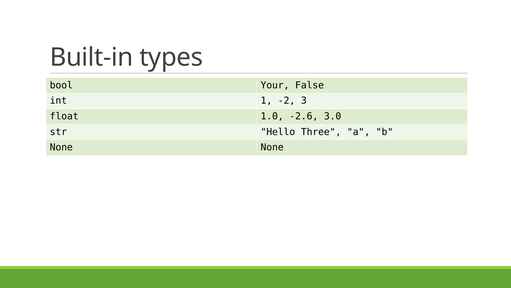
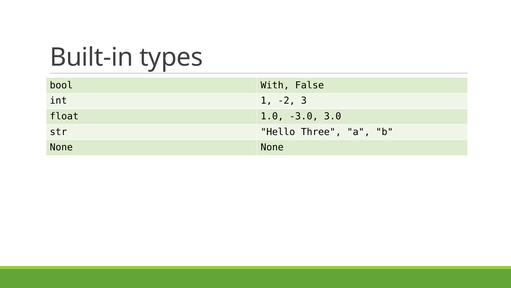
Your: Your -> With
-2.6: -2.6 -> -3.0
